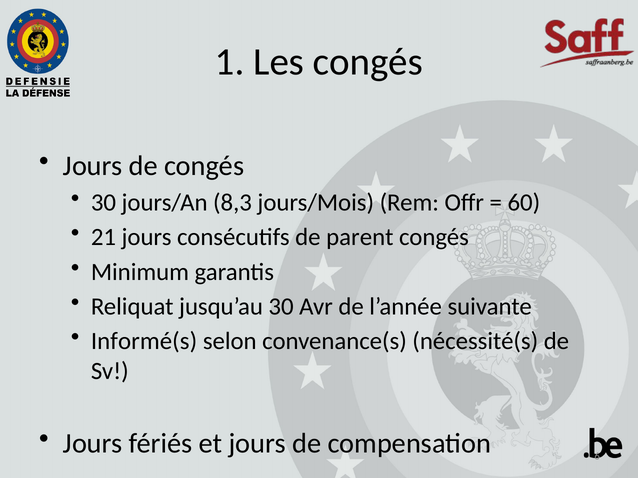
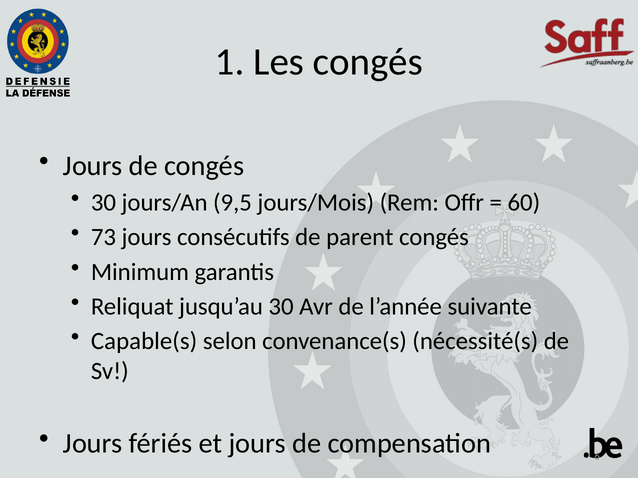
8,3: 8,3 -> 9,5
21: 21 -> 73
Informé(s: Informé(s -> Capable(s
